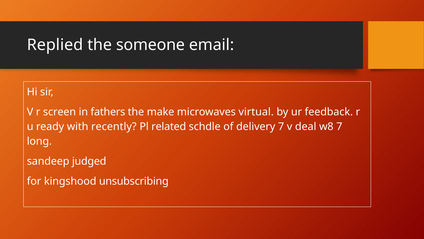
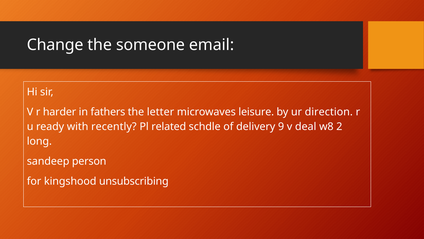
Replied: Replied -> Change
screen: screen -> harder
make: make -> letter
virtual: virtual -> leisure
feedback: feedback -> direction
delivery 7: 7 -> 9
w8 7: 7 -> 2
judged: judged -> person
